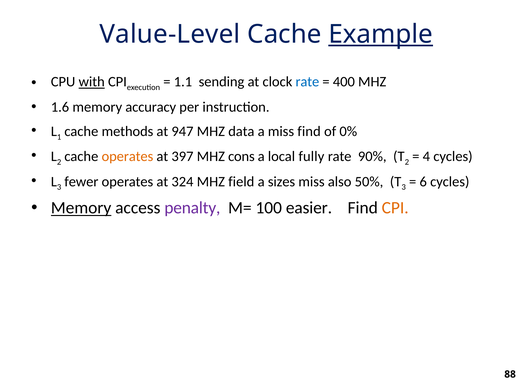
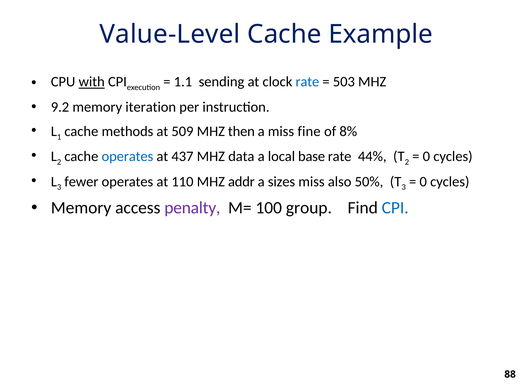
Example underline: present -> none
400: 400 -> 503
1.6: 1.6 -> 9.2
accuracy: accuracy -> iteration
947: 947 -> 509
data: data -> then
miss find: find -> fine
0%: 0% -> 8%
operates at (127, 156) colour: orange -> blue
397: 397 -> 437
cons: cons -> data
fully: fully -> base
90%: 90% -> 44%
4 at (426, 156): 4 -> 0
324: 324 -> 110
field: field -> addr
6 at (423, 181): 6 -> 0
Memory at (81, 208) underline: present -> none
easier: easier -> group
CPI at (395, 208) colour: orange -> blue
